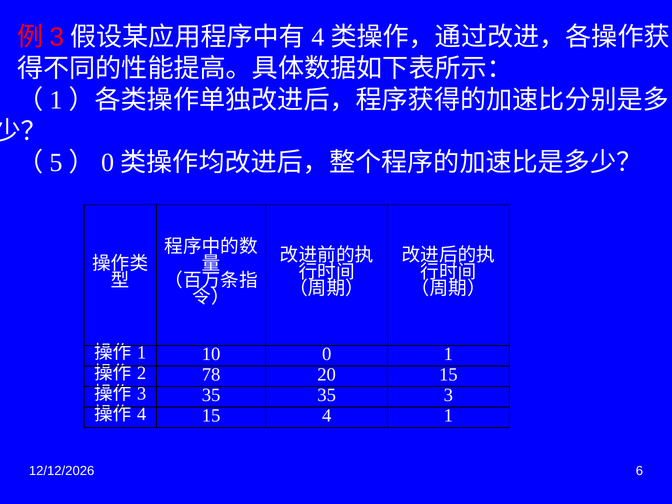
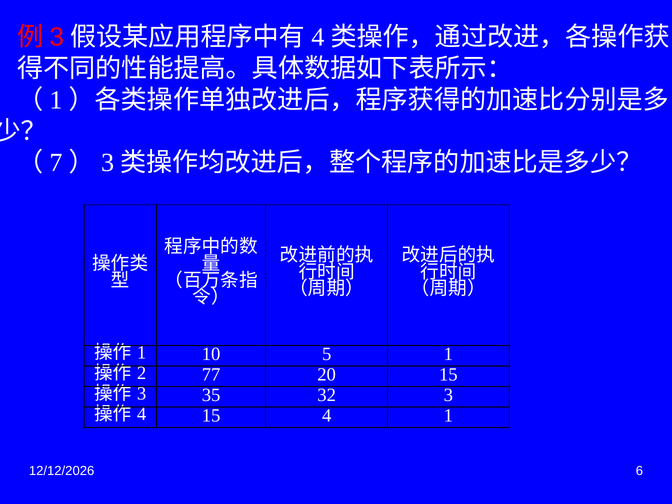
5: 5 -> 7
0 at (108, 163): 0 -> 3
10 0: 0 -> 5
78: 78 -> 77
35 35: 35 -> 32
